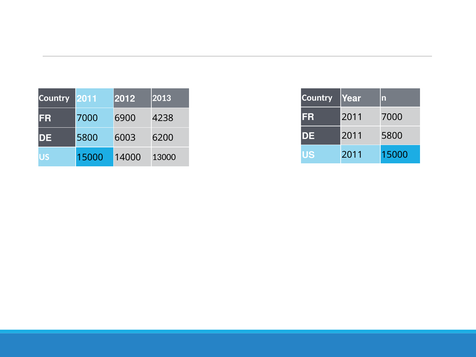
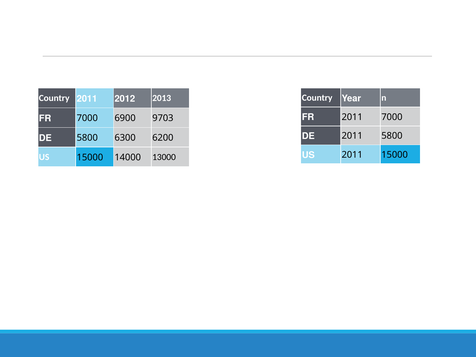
4238: 4238 -> 9703
6003: 6003 -> 6300
